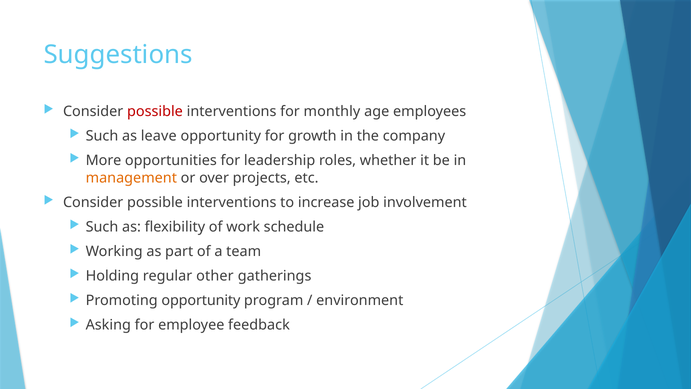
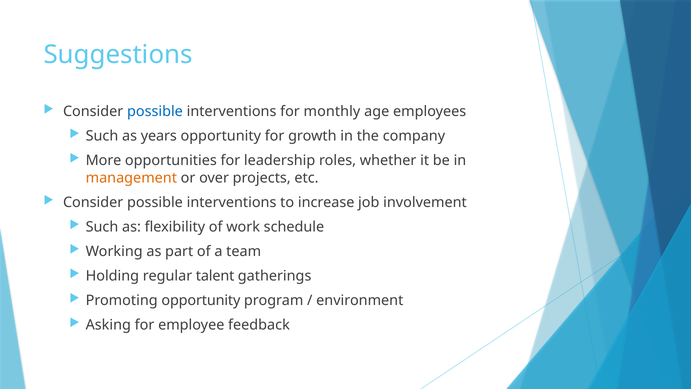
possible at (155, 112) colour: red -> blue
leave: leave -> years
other: other -> talent
